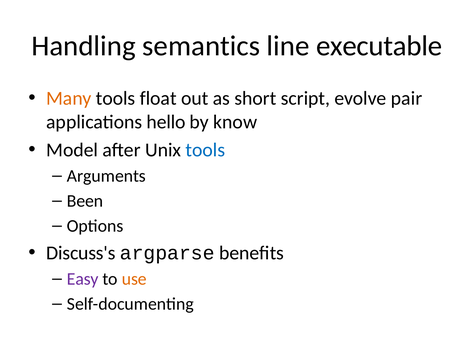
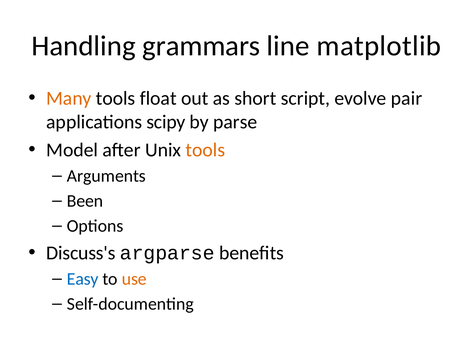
semantics: semantics -> grammars
executable: executable -> matplotlib
hello: hello -> scipy
know: know -> parse
tools at (205, 150) colour: blue -> orange
Easy colour: purple -> blue
